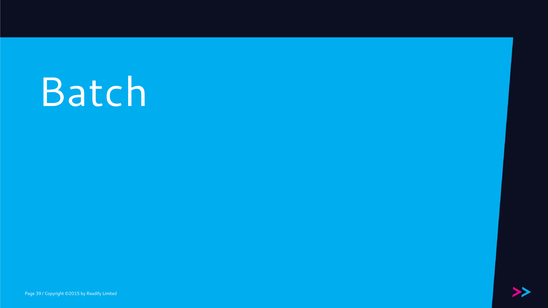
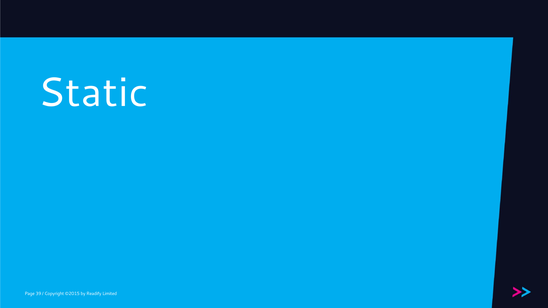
Batch: Batch -> Static
